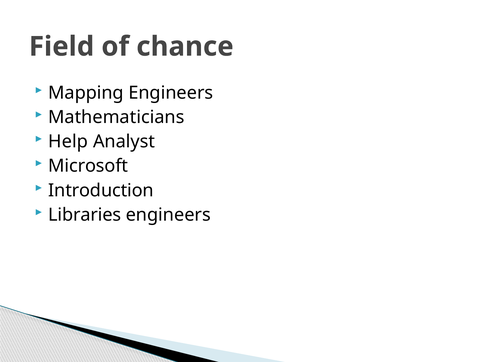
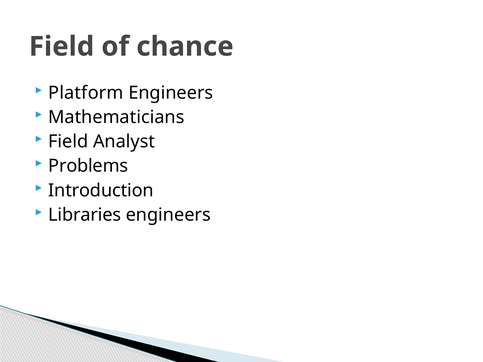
Mapping: Mapping -> Platform
Help at (68, 142): Help -> Field
Microsoft: Microsoft -> Problems
